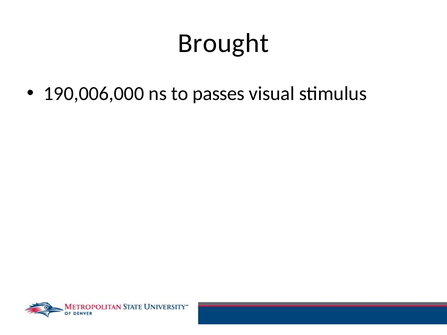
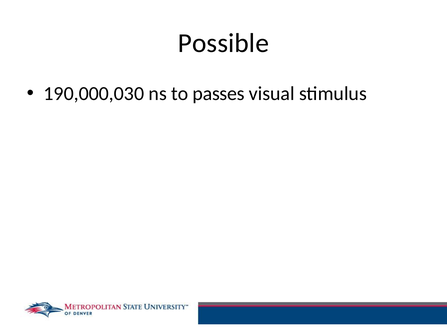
Brought: Brought -> Possible
190,006,000: 190,006,000 -> 190,000,030
